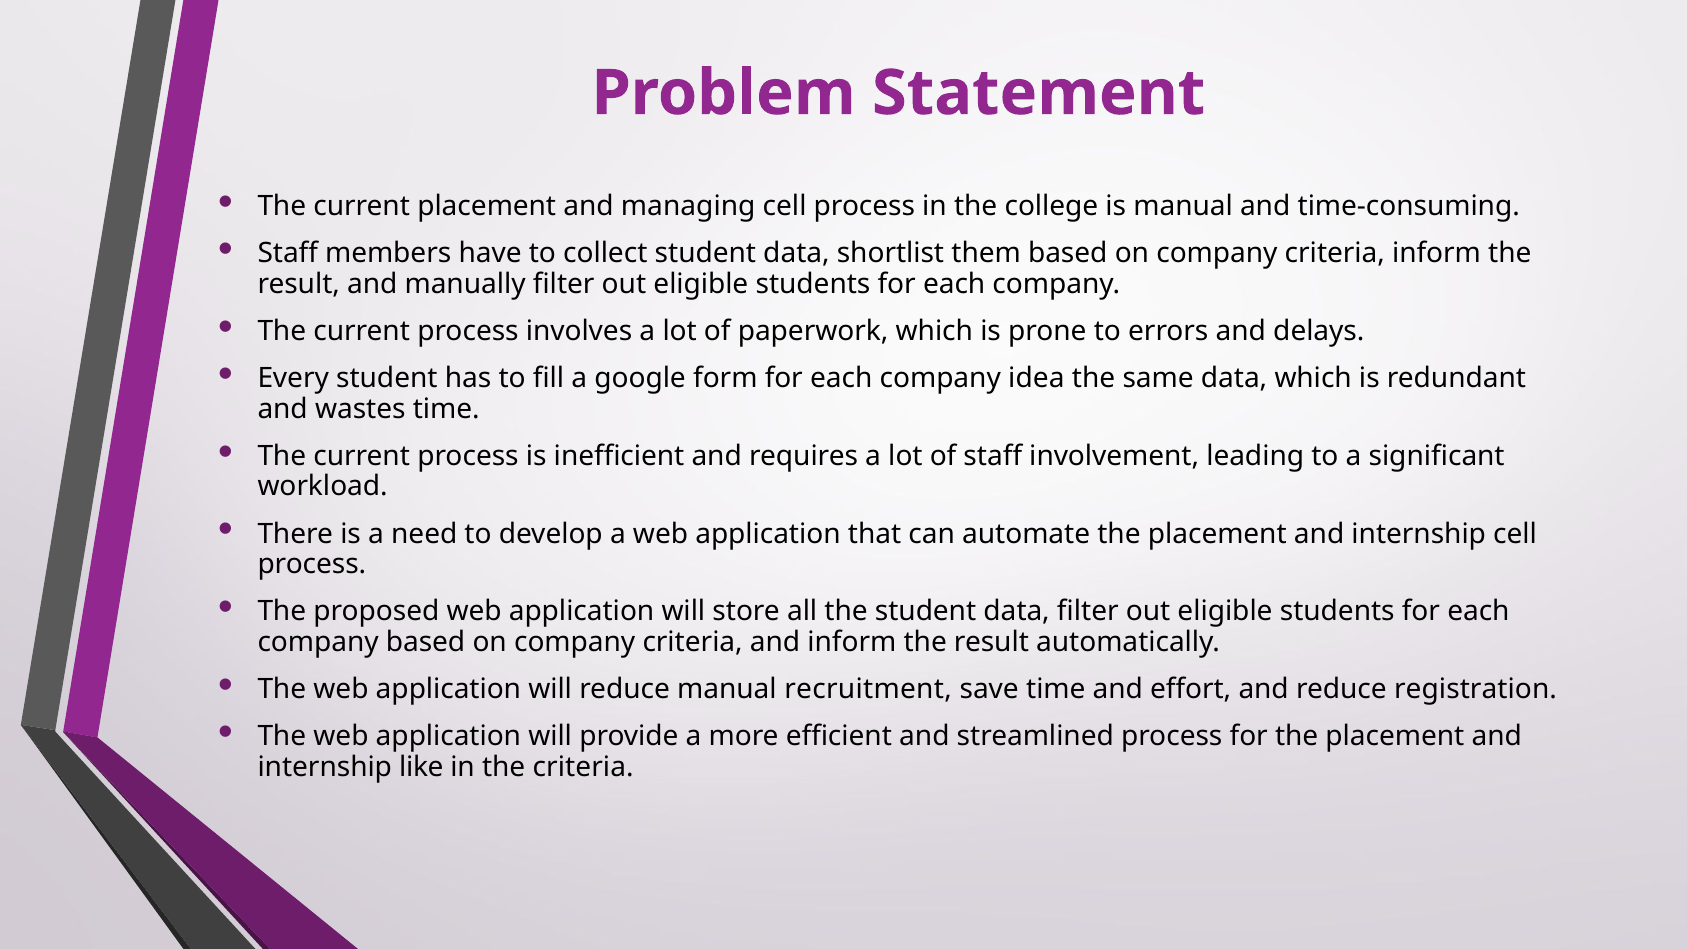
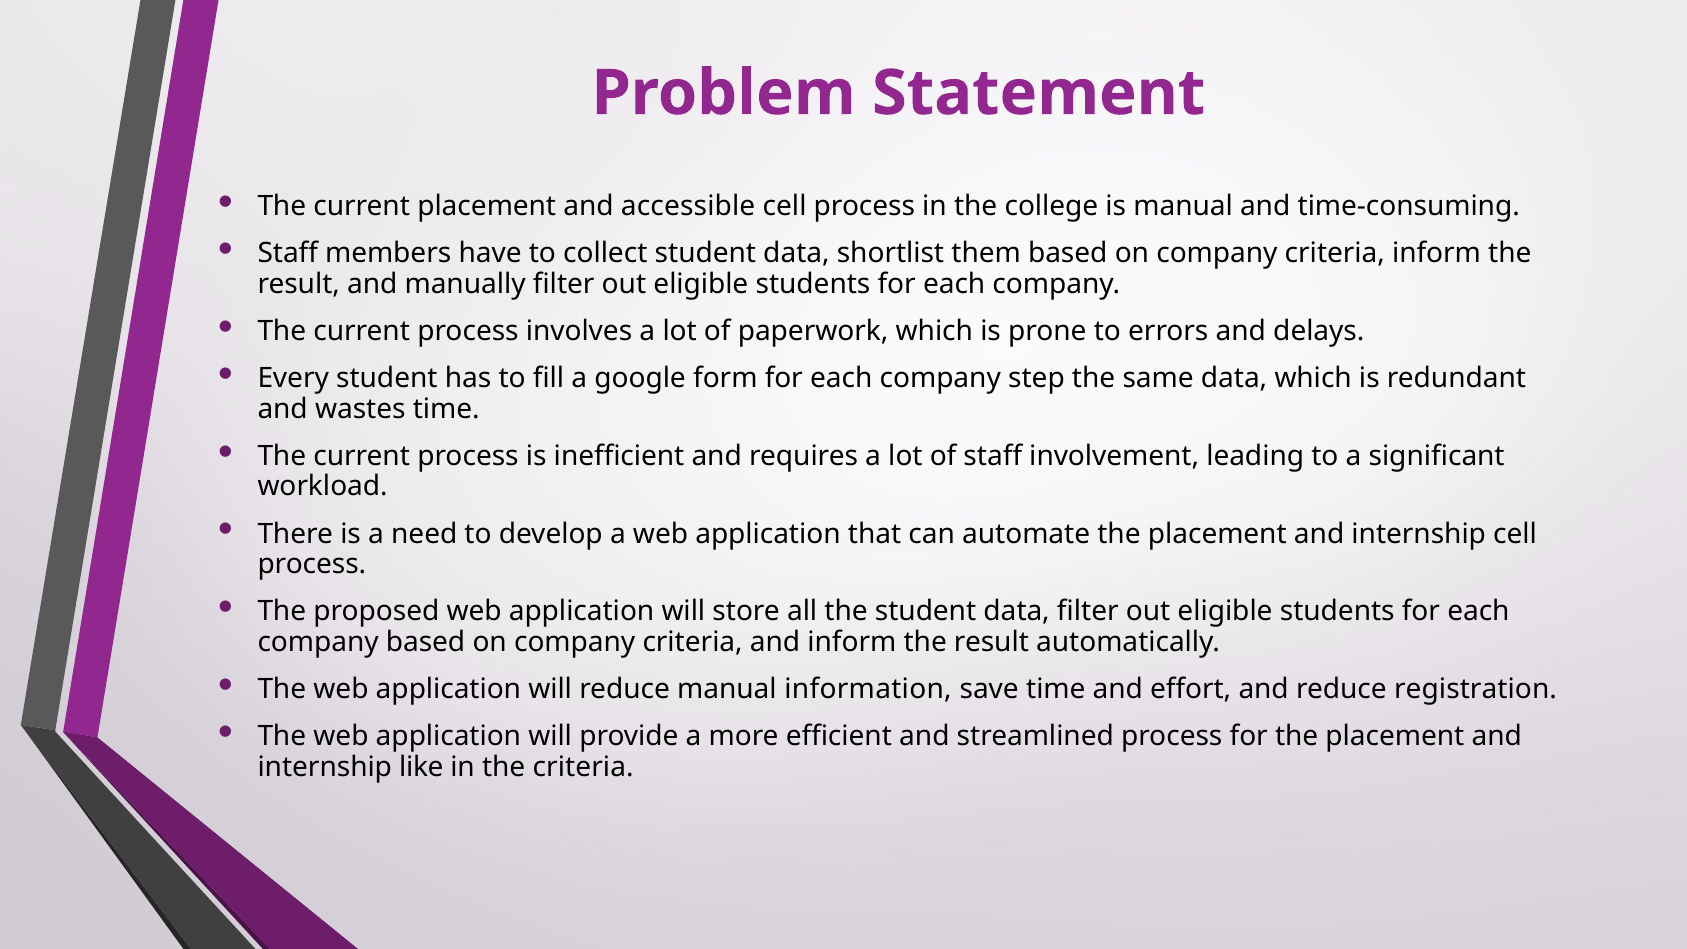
managing: managing -> accessible
idea: idea -> step
recruitment: recruitment -> information
